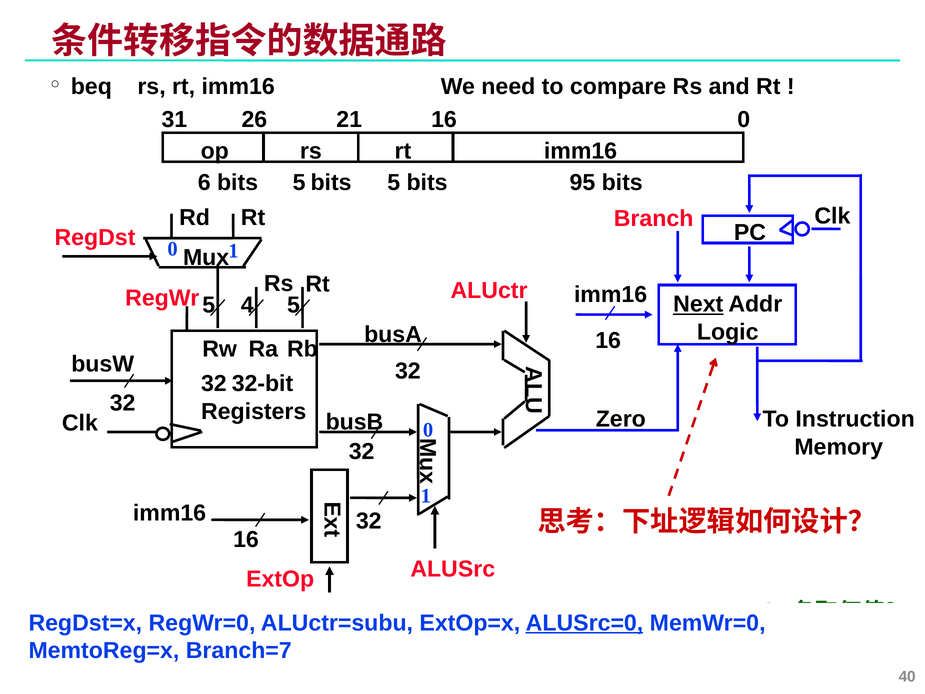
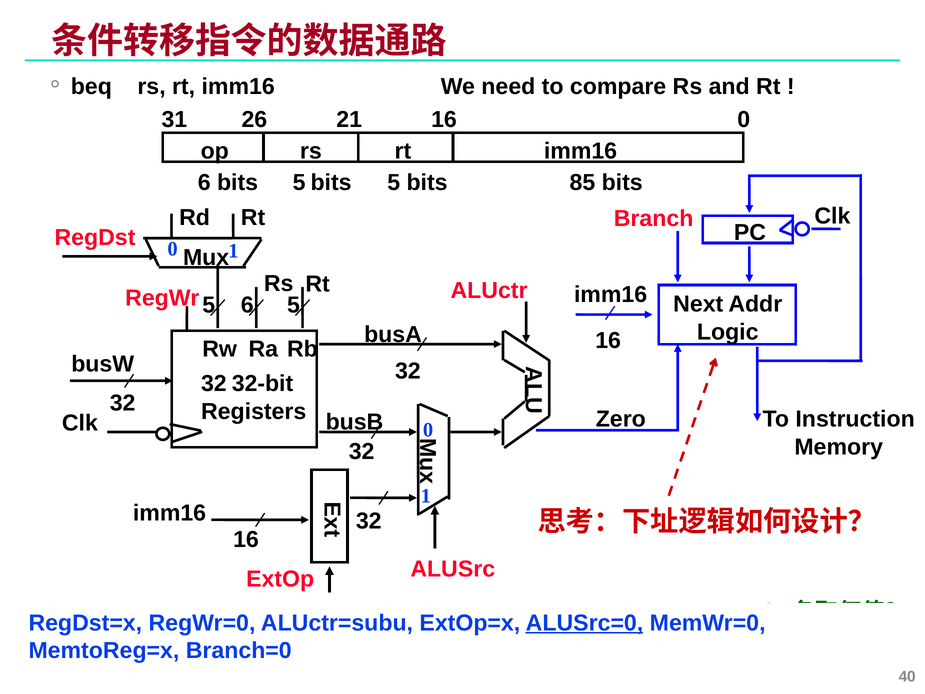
95: 95 -> 85
Next underline: present -> none
5 4: 4 -> 6
Branch=7: Branch=7 -> Branch=0
